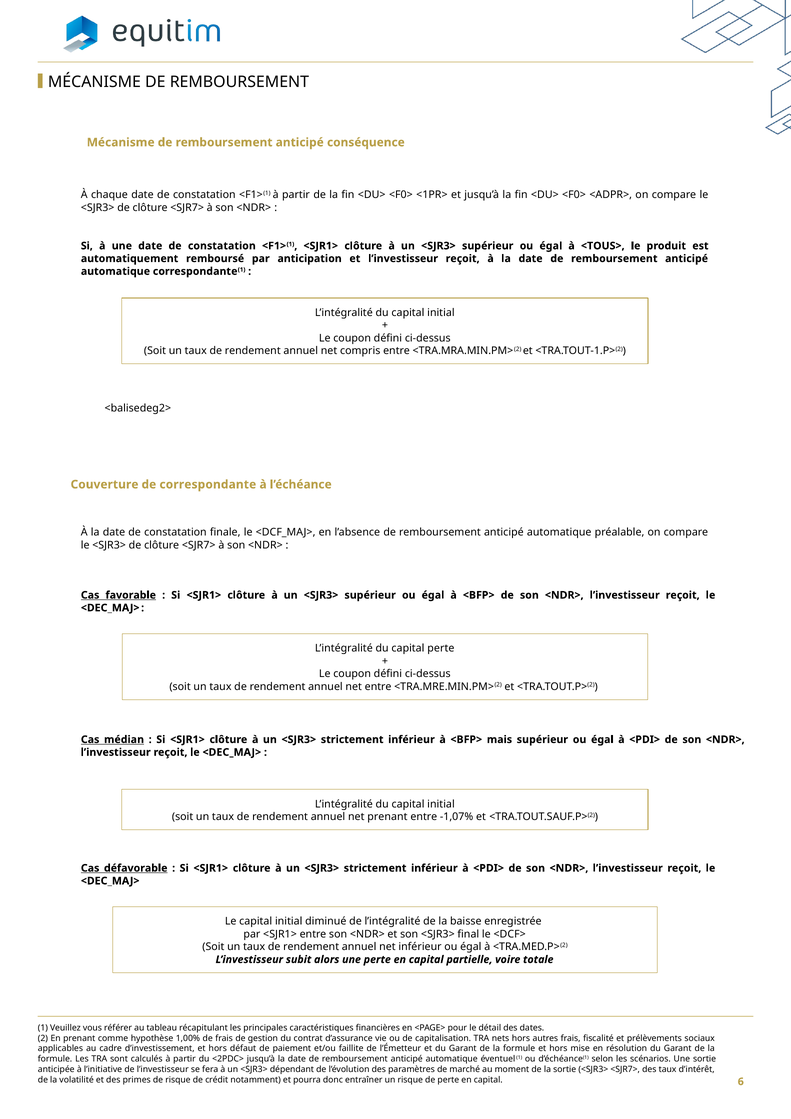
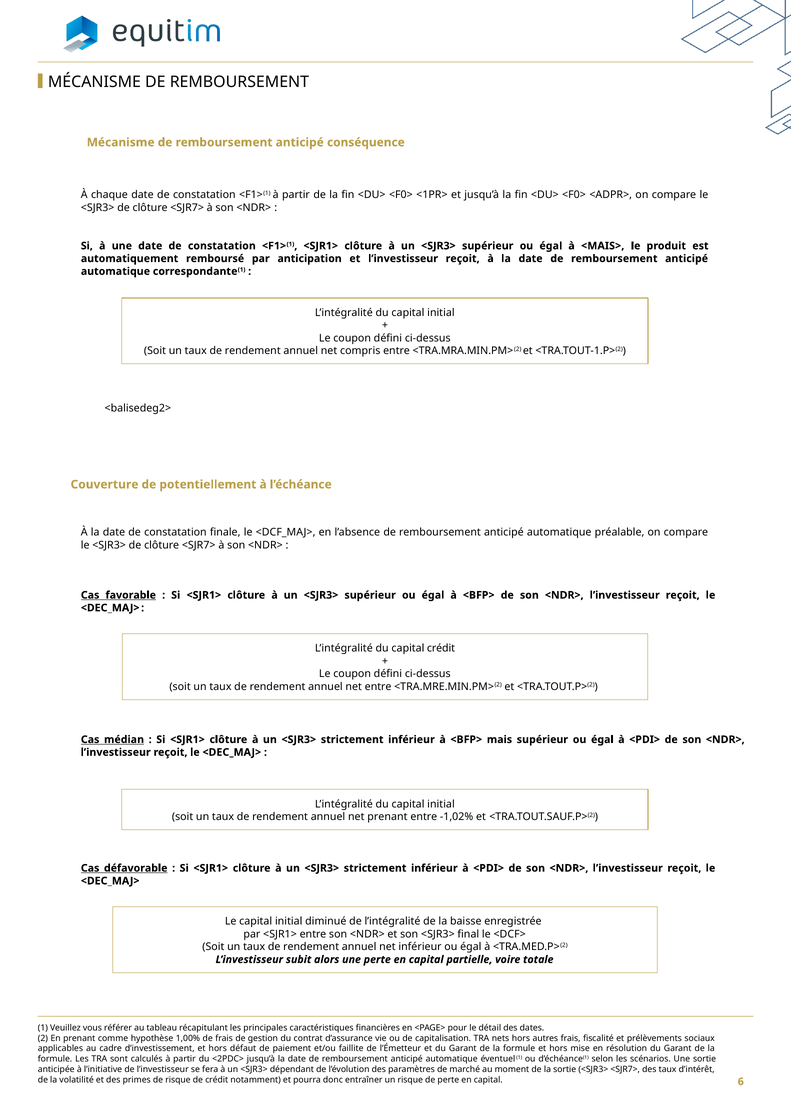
<TOUS>: <TOUS> -> <MAIS>
correspondante: correspondante -> potentiellement
capital perte: perte -> crédit
-1,07%: -1,07% -> -1,02%
